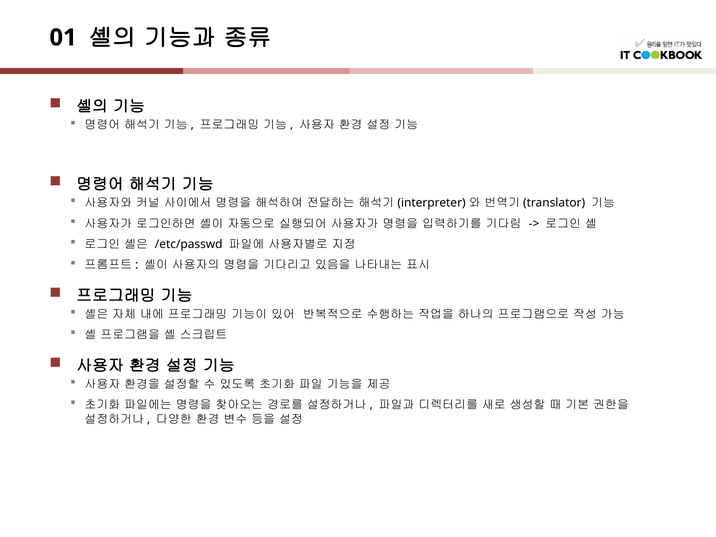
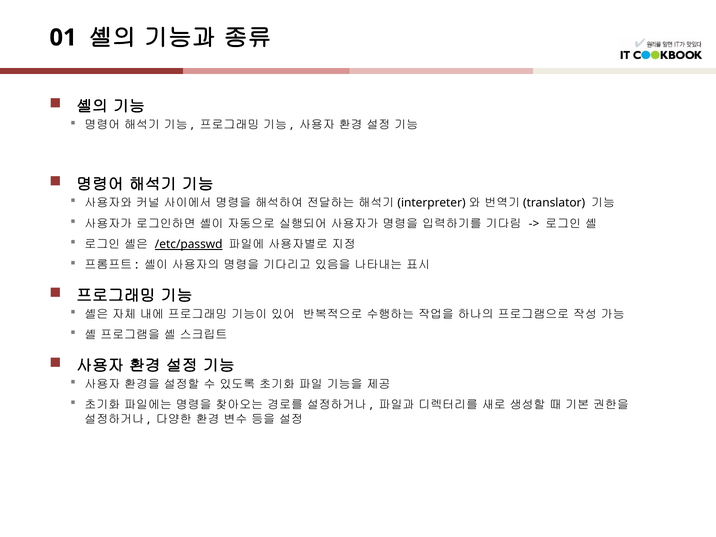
/etc/passwd underline: none -> present
